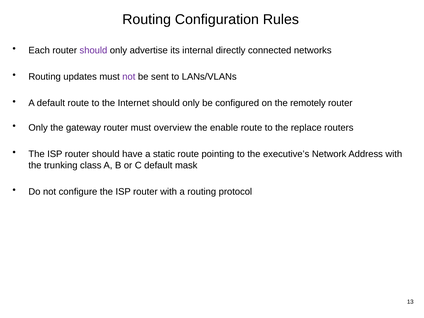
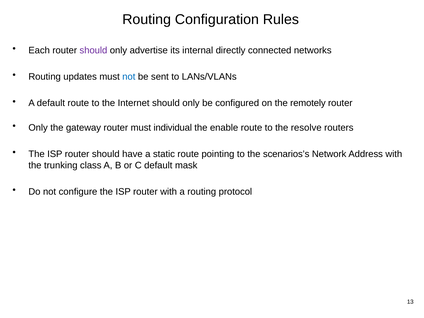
not at (129, 77) colour: purple -> blue
overview: overview -> individual
replace: replace -> resolve
executive’s: executive’s -> scenarios’s
